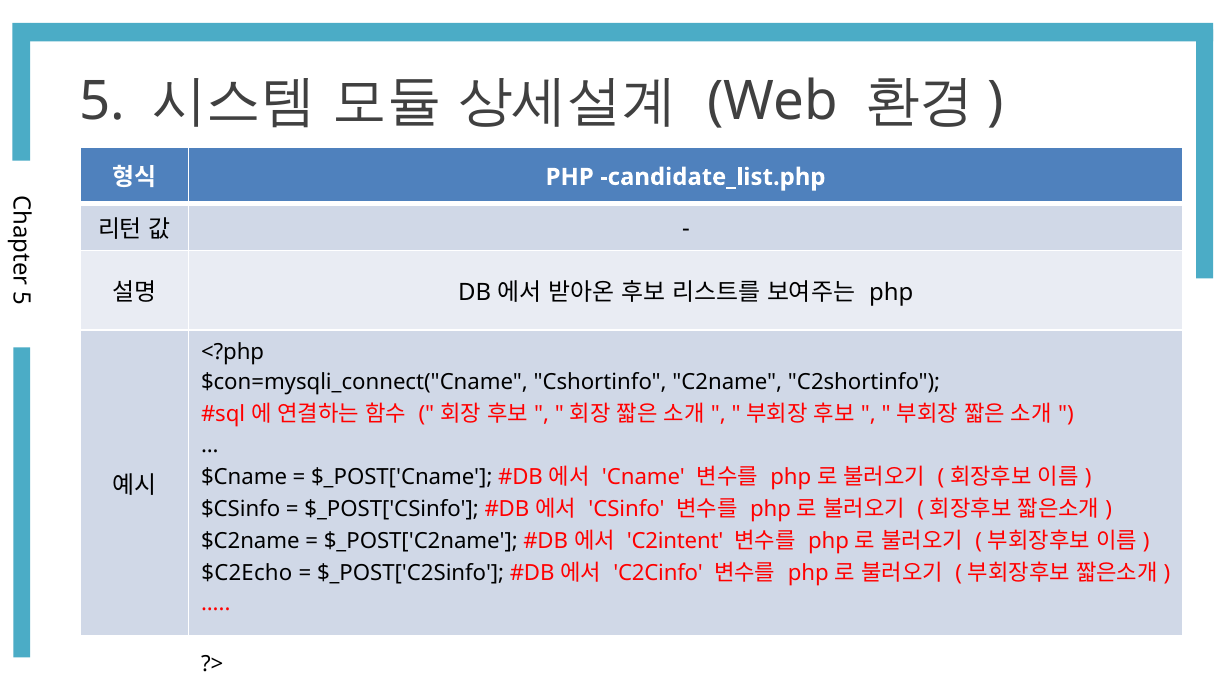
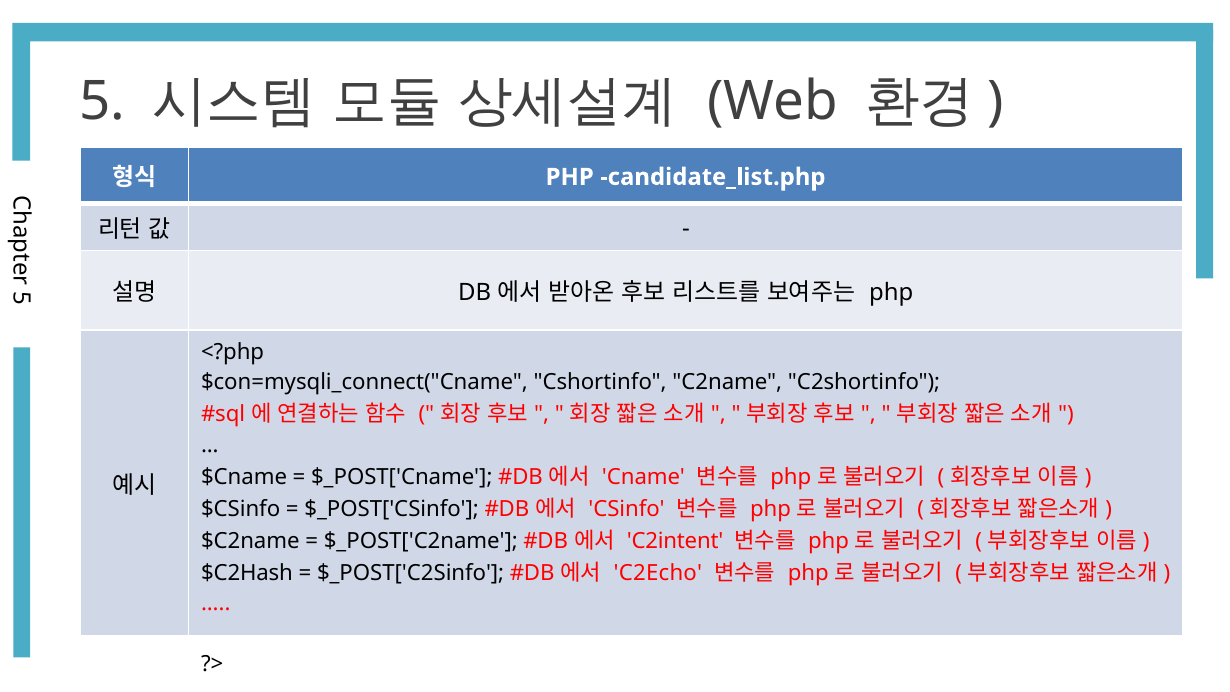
$C2Echo: $C2Echo -> $C2Hash
C2Cinfo: C2Cinfo -> C2Echo
